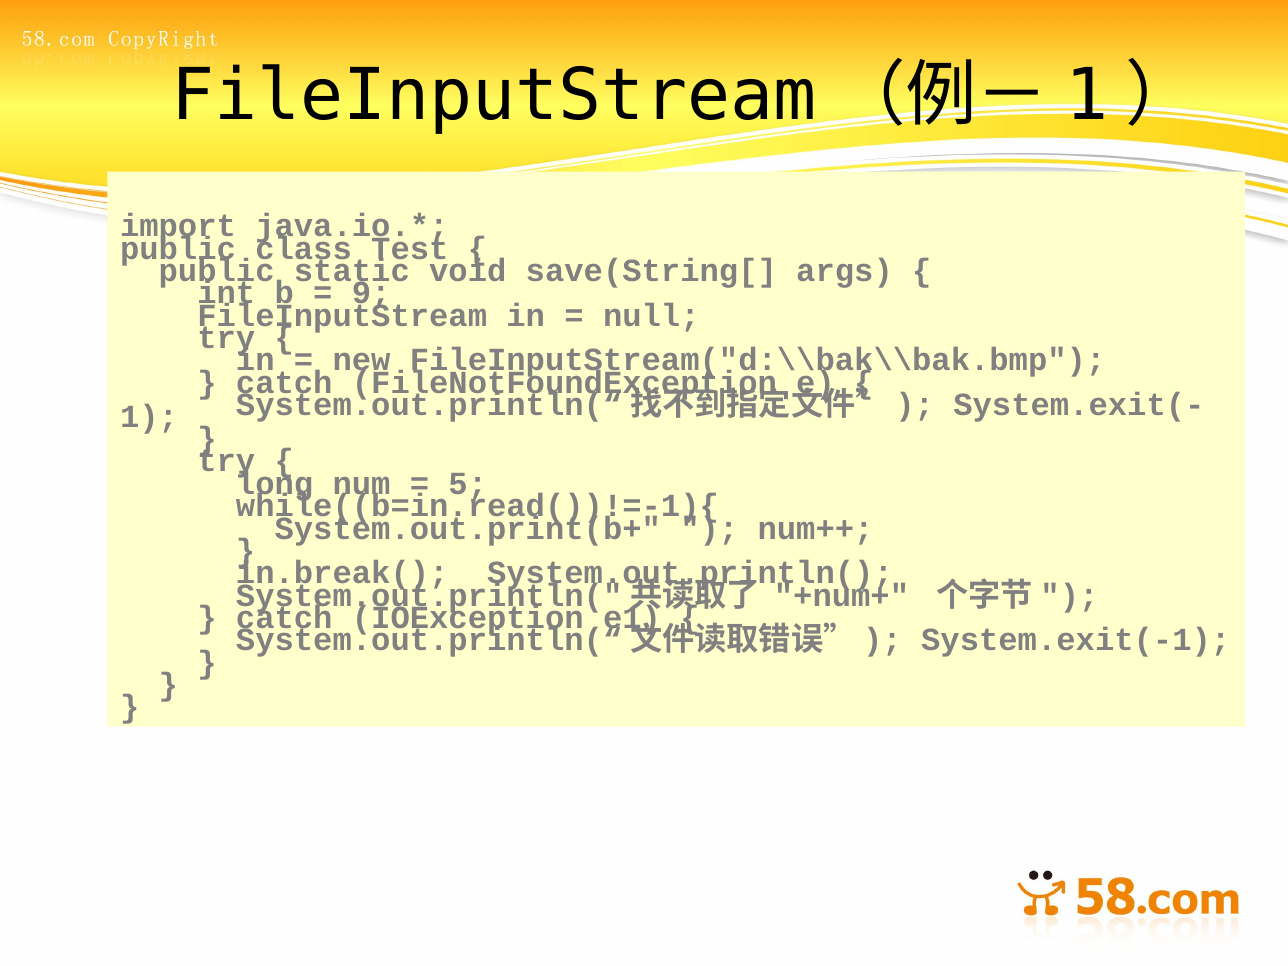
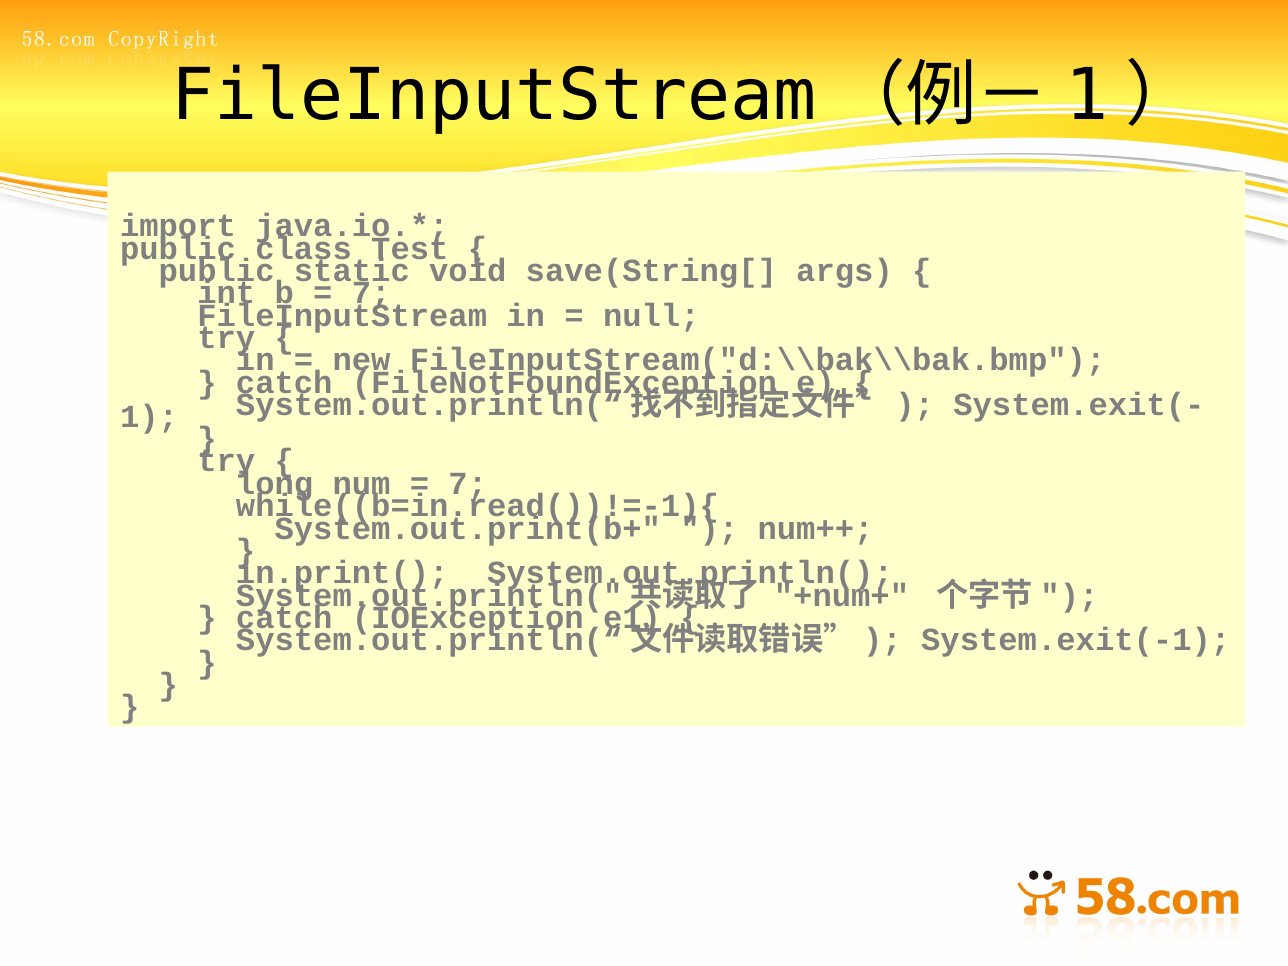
9 at (371, 293): 9 -> 7
5 at (468, 484): 5 -> 7
in.break(: in.break( -> in.print(
